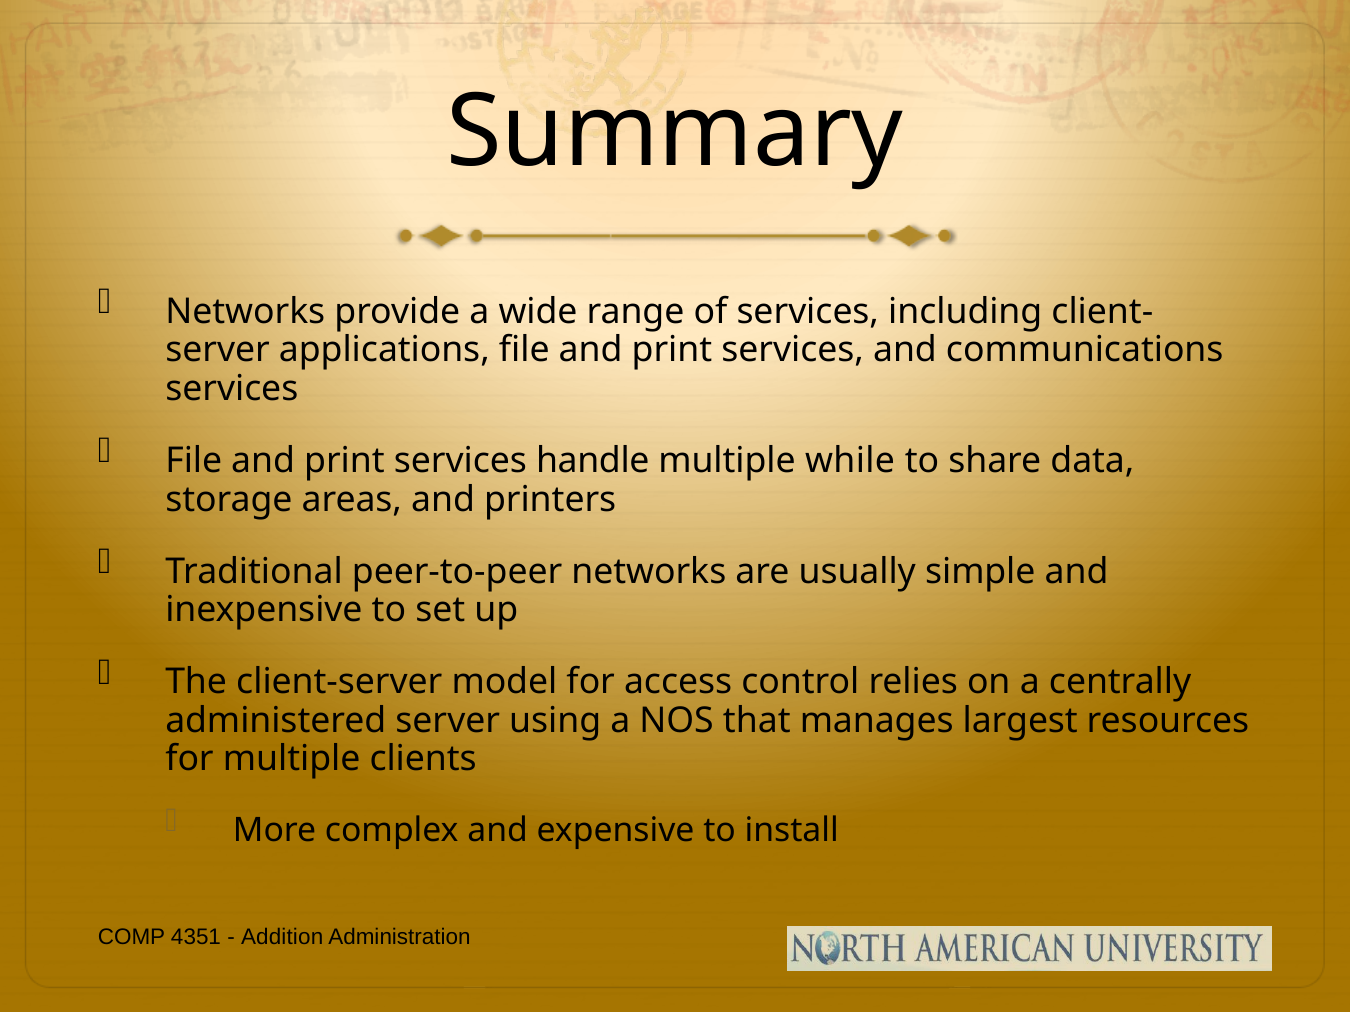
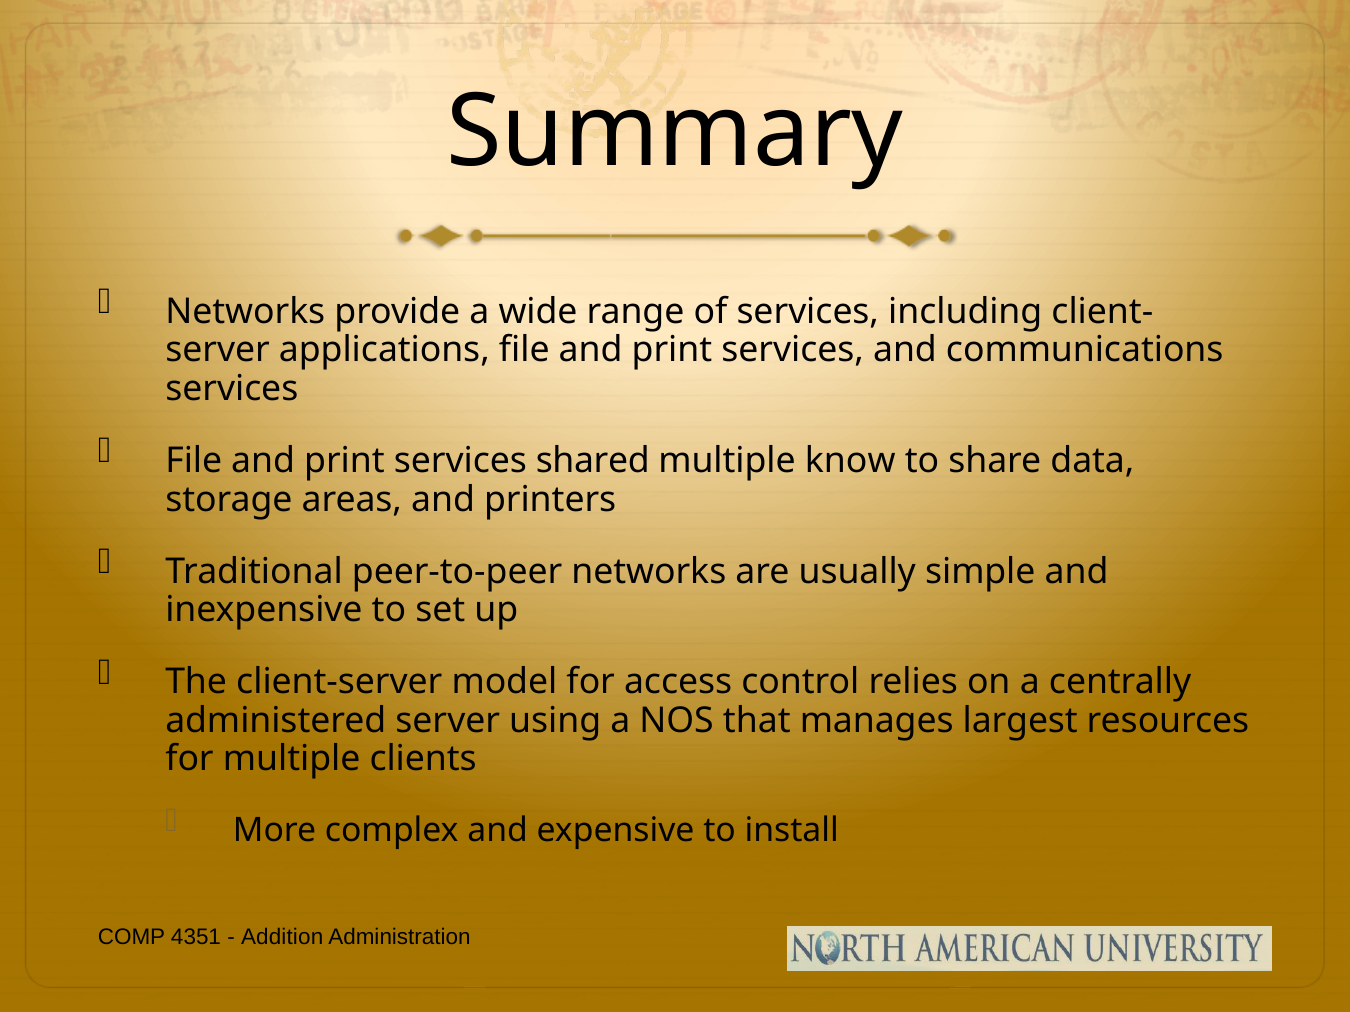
handle: handle -> shared
while: while -> know
